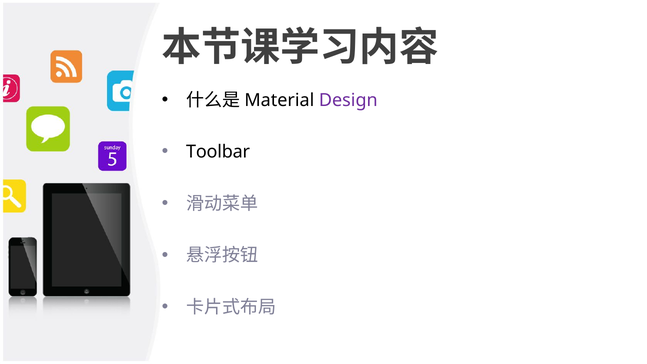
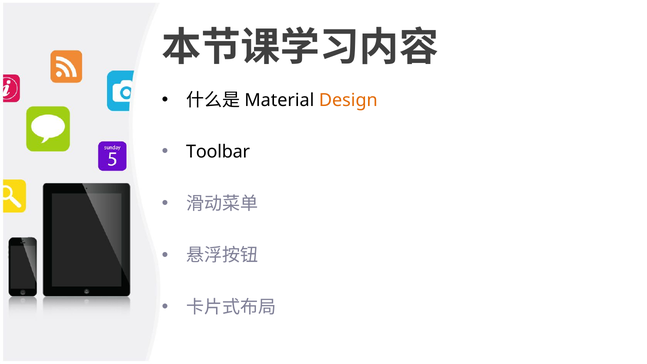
Design colour: purple -> orange
